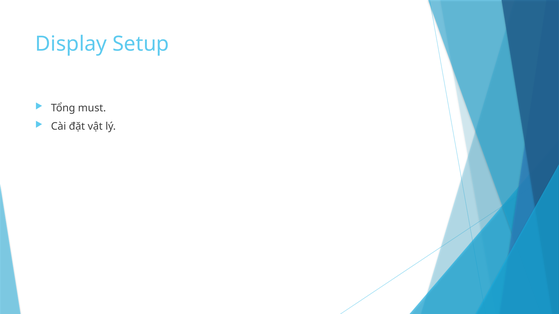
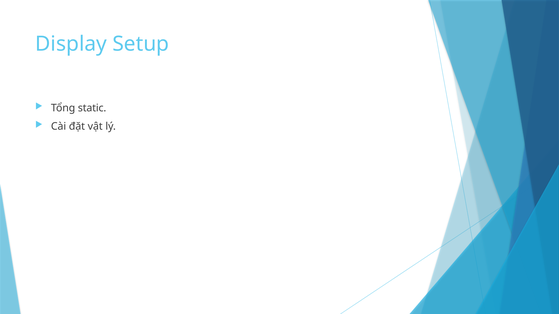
must: must -> static
